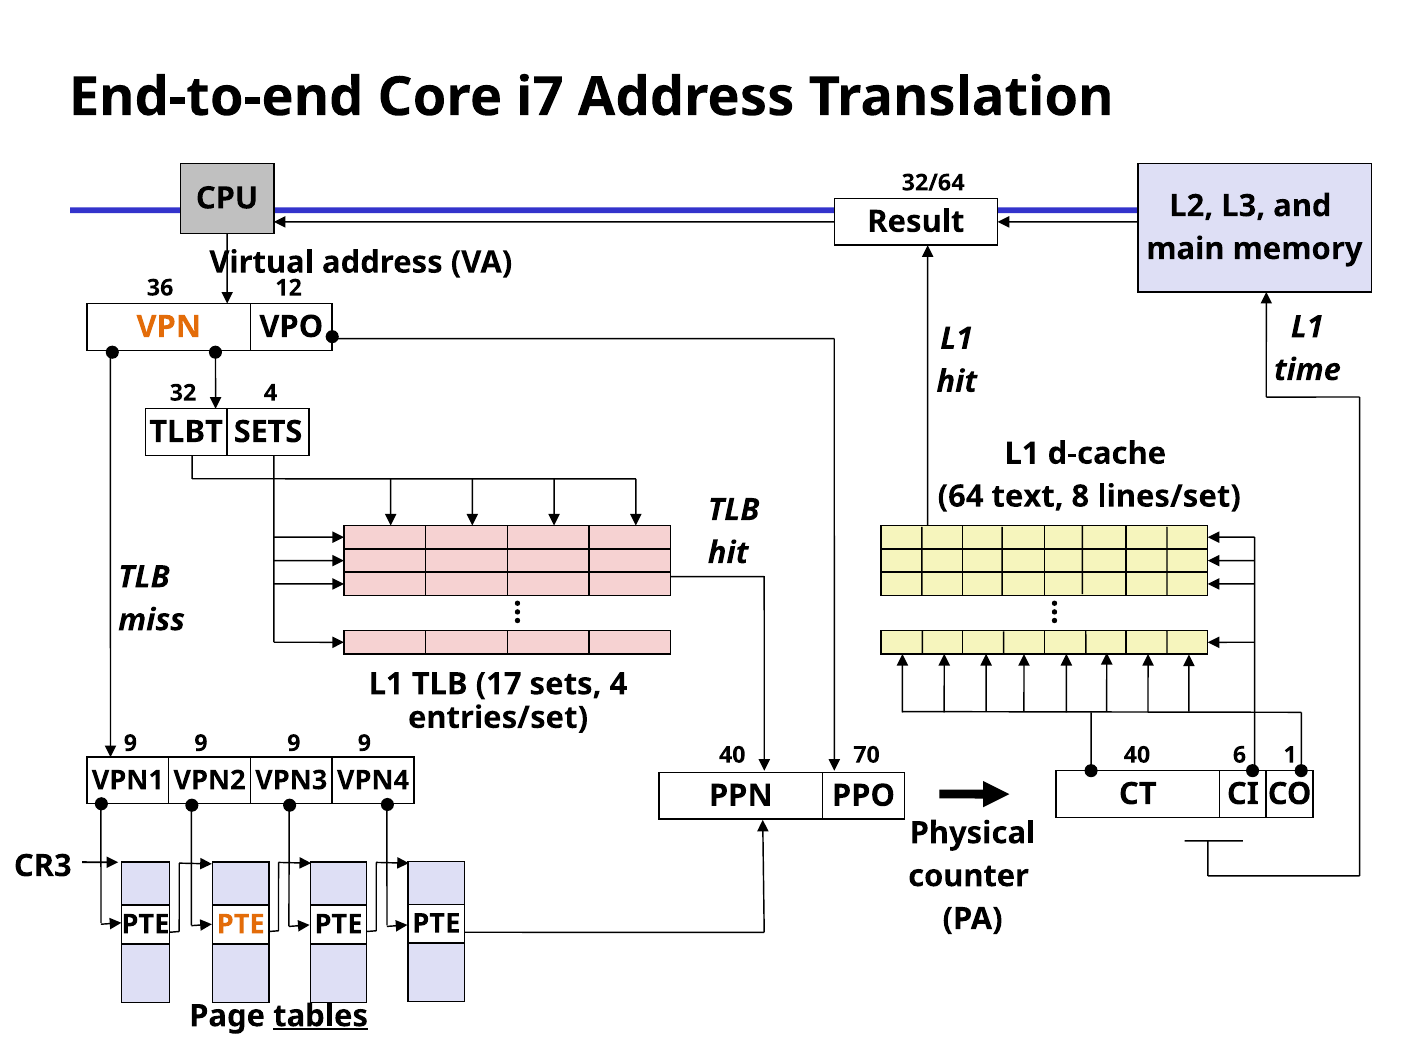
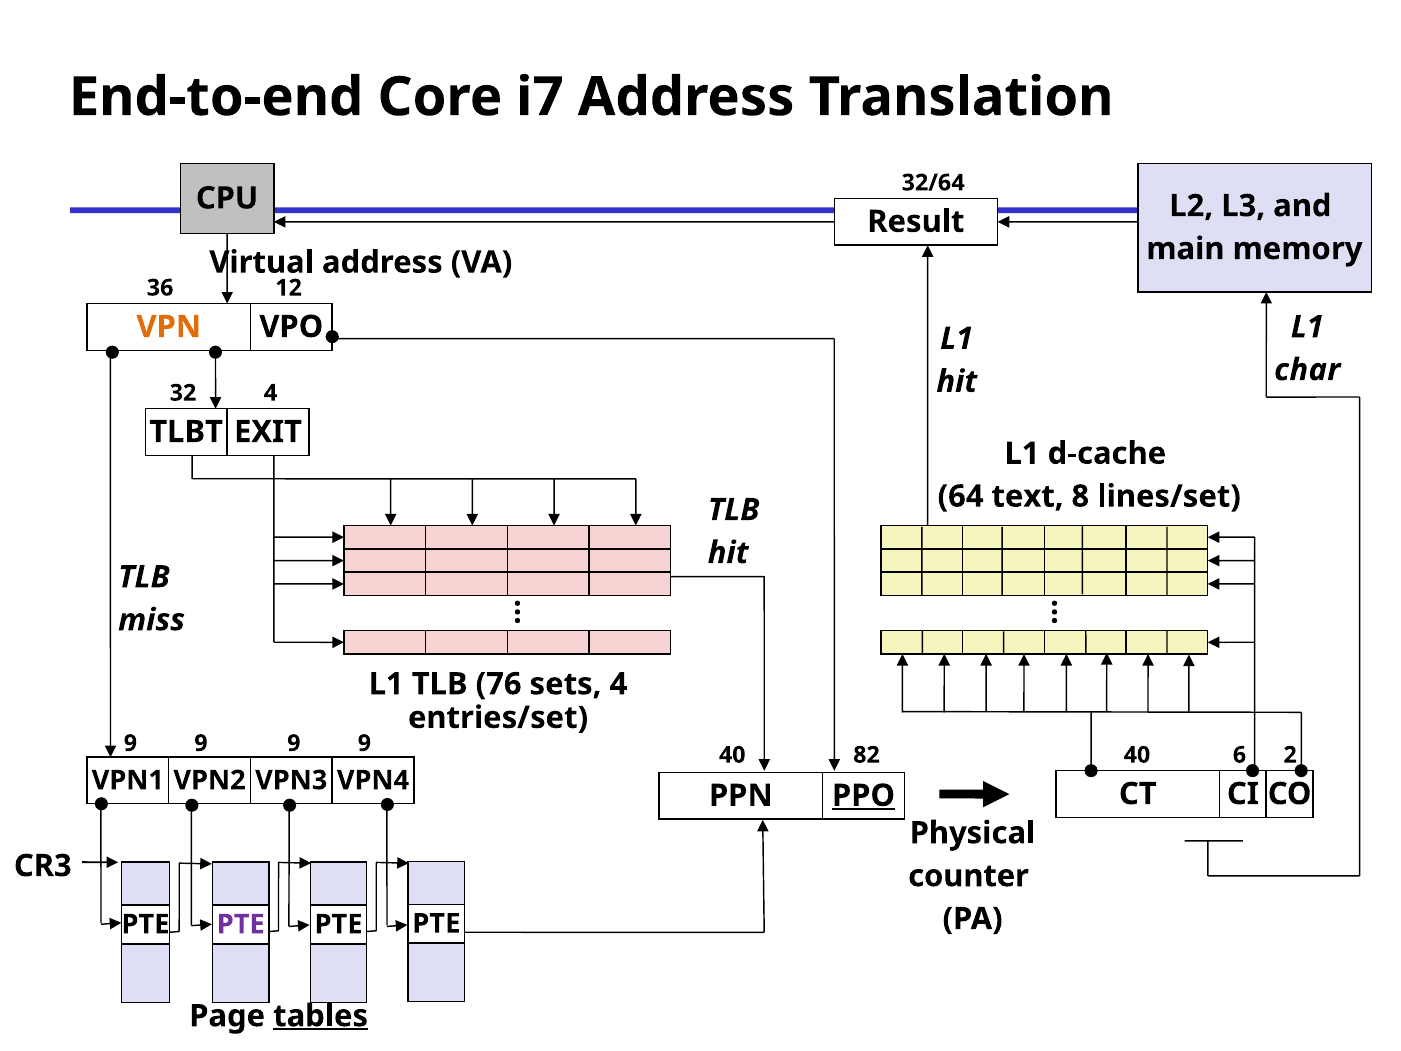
time: time -> char
TLBT SETS: SETS -> EXIT
17: 17 -> 76
70: 70 -> 82
1: 1 -> 2
PPO underline: none -> present
PTE at (241, 924) colour: orange -> purple
